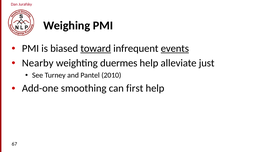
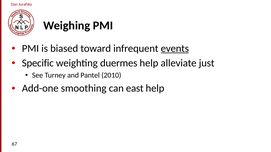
toward underline: present -> none
Nearby: Nearby -> Specific
first: first -> east
